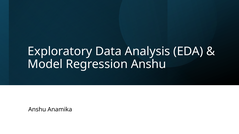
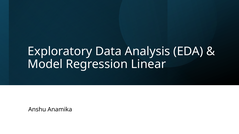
Regression Anshu: Anshu -> Linear
